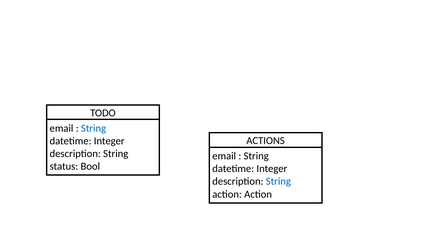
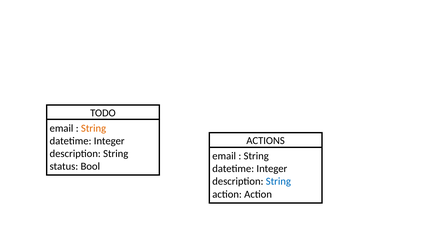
String at (94, 128) colour: blue -> orange
